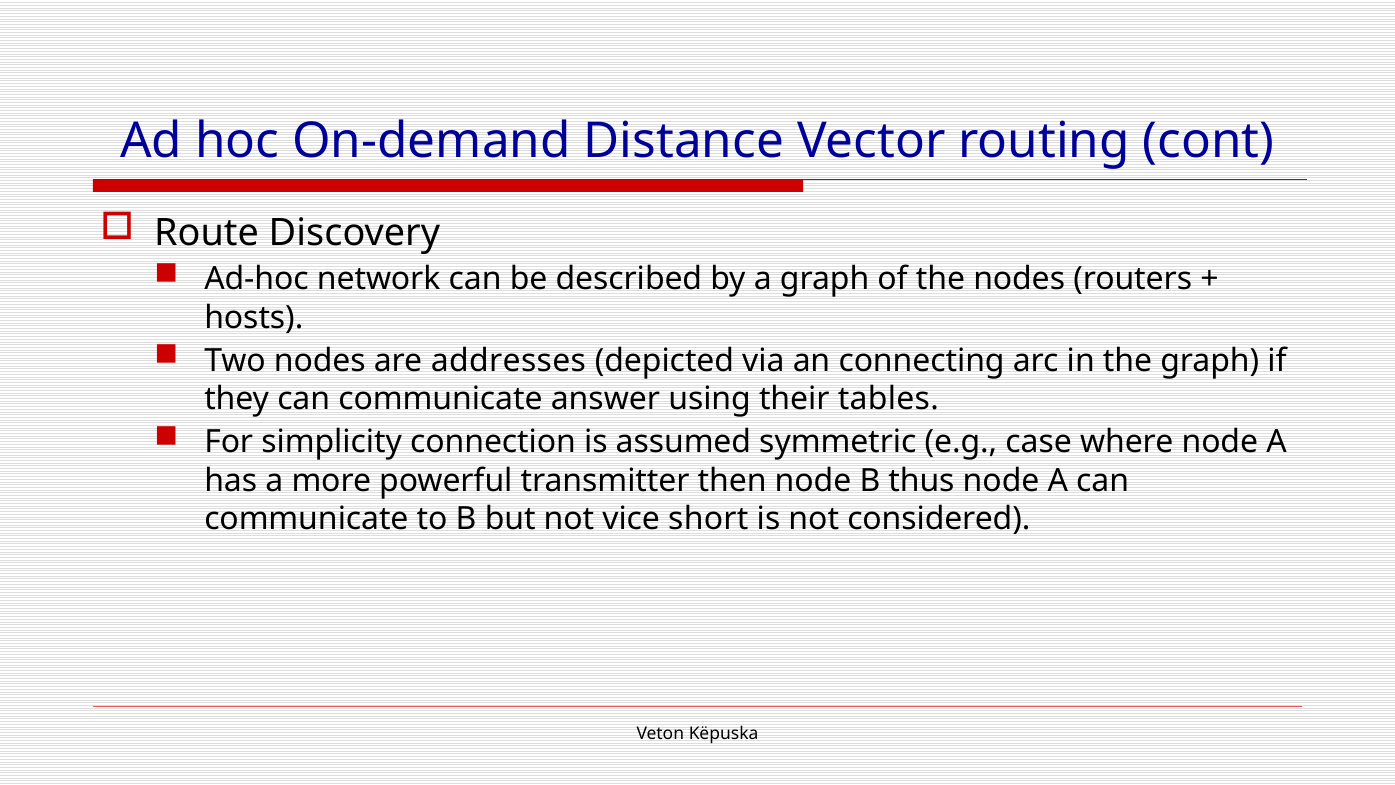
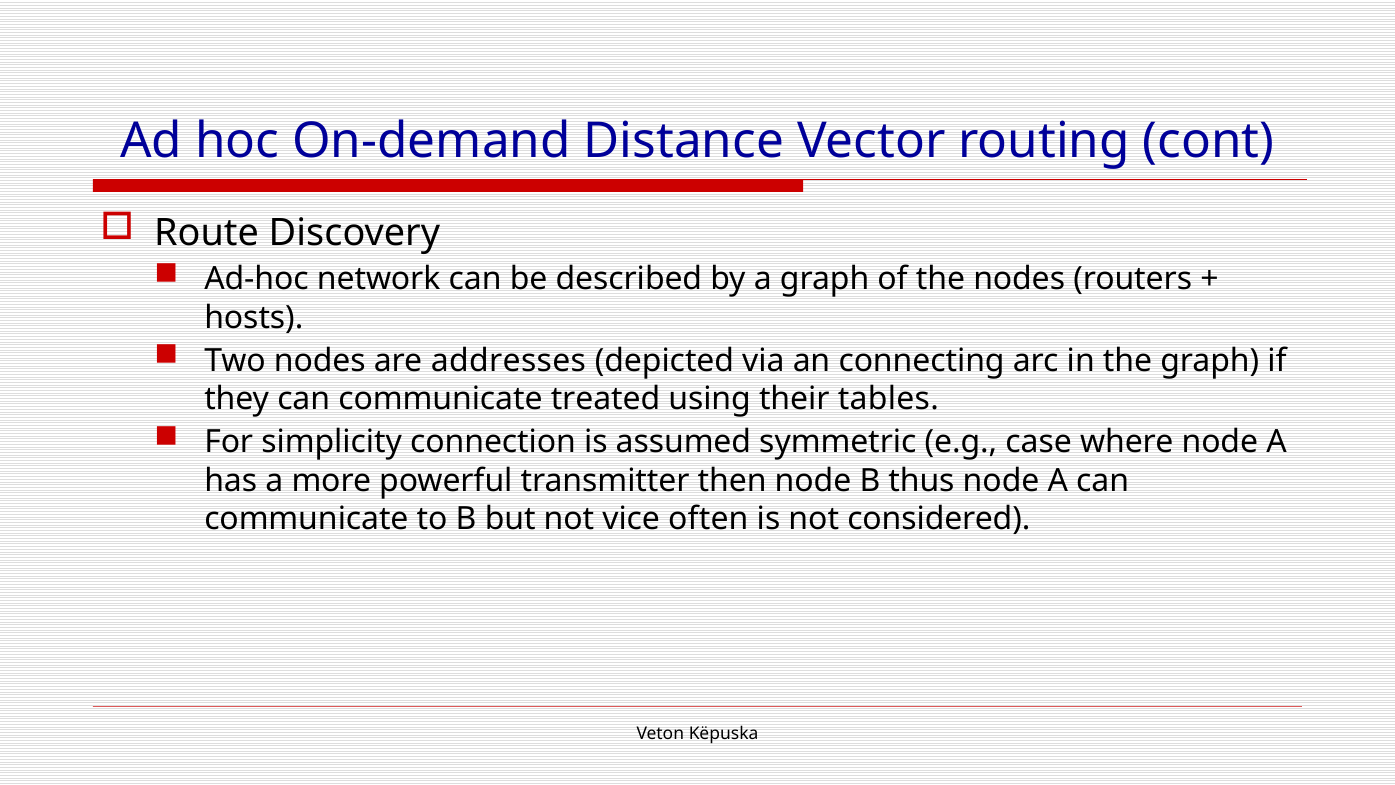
answer: answer -> treated
short: short -> often
